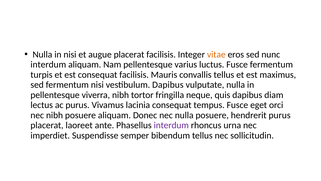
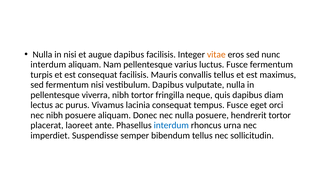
augue placerat: placerat -> dapibus
hendrerit purus: purus -> tortor
interdum at (171, 125) colour: purple -> blue
